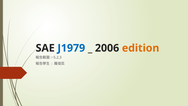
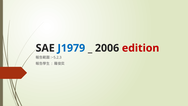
edition colour: orange -> red
